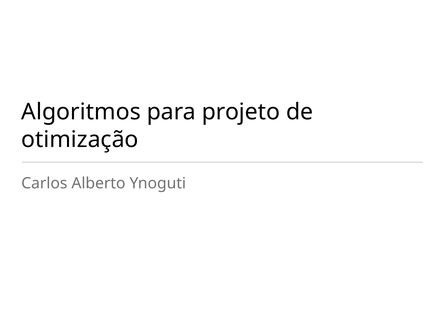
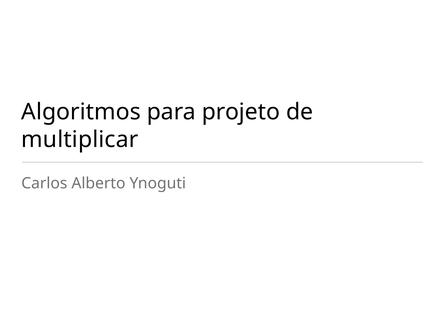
otimização: otimização -> multiplicar
